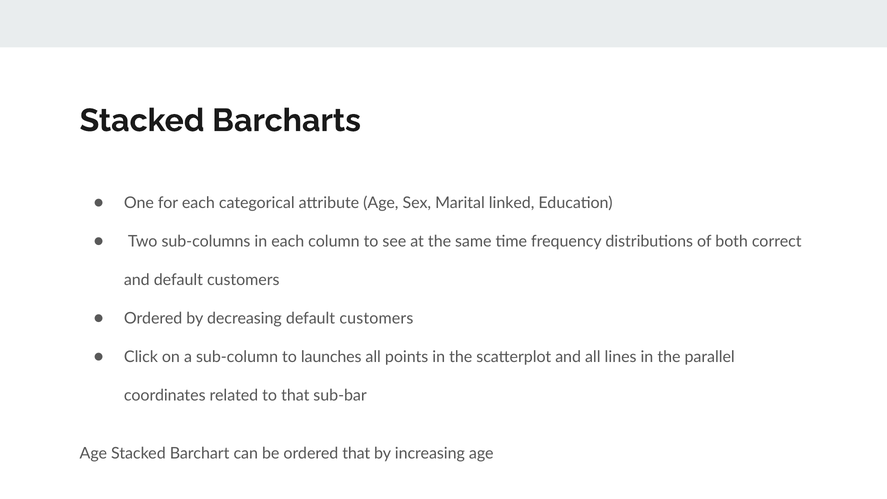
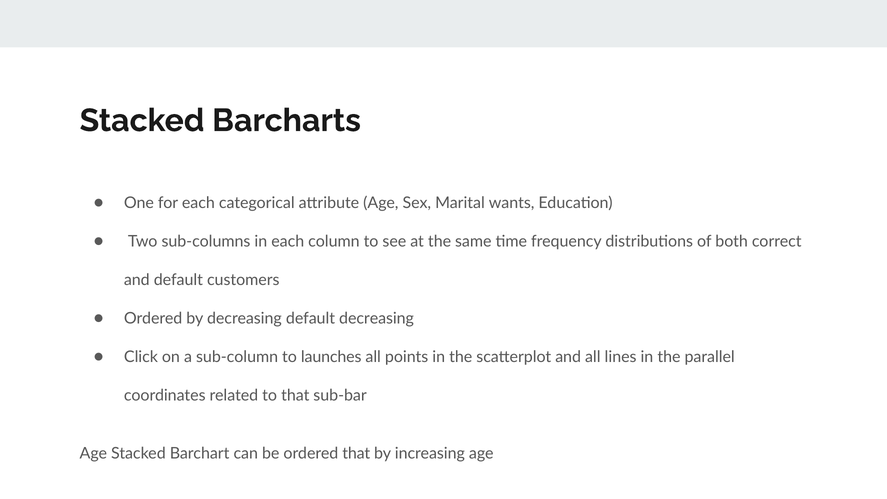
linked: linked -> wants
decreasing default customers: customers -> decreasing
